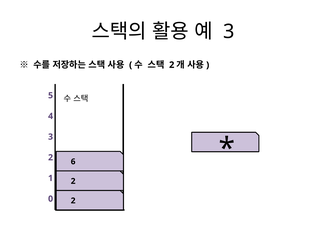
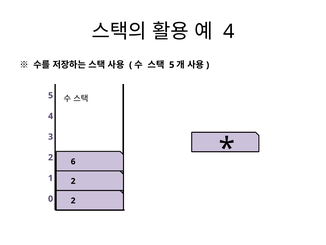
3 at (229, 32): 3 -> 4
2 at (172, 65): 2 -> 5
